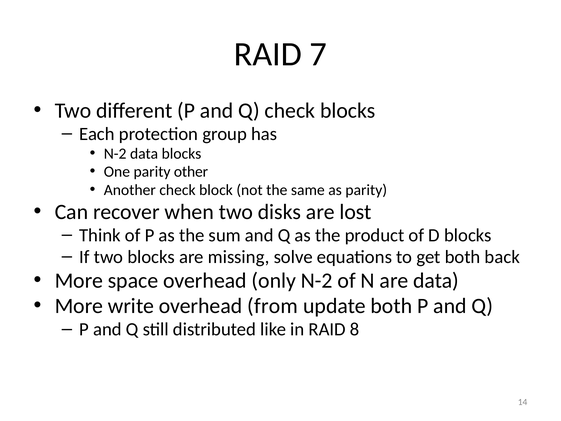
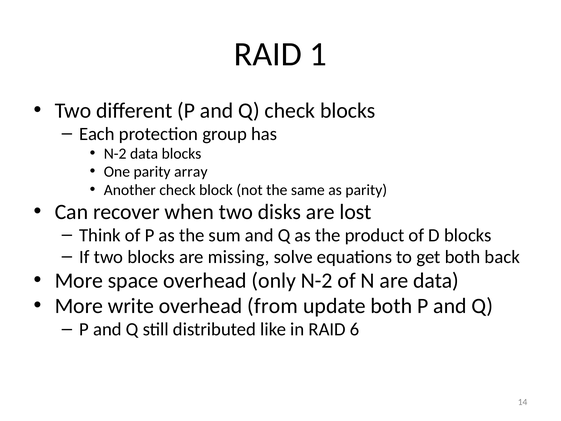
7: 7 -> 1
other: other -> array
8: 8 -> 6
